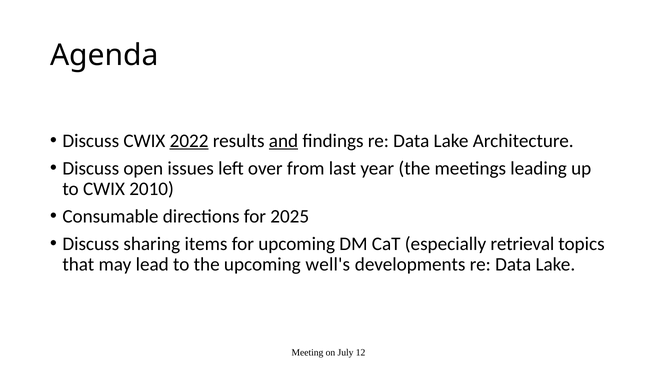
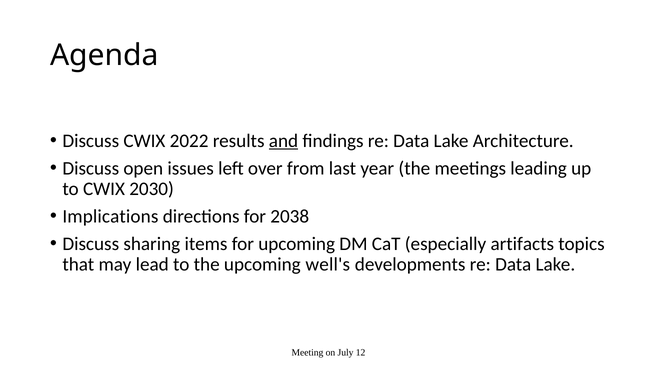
2022 underline: present -> none
2010: 2010 -> 2030
Consumable: Consumable -> Implications
2025: 2025 -> 2038
retrieval: retrieval -> artifacts
